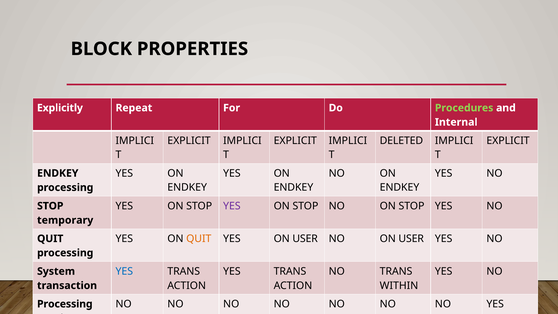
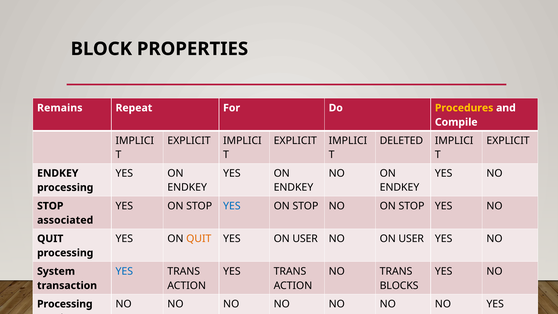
Explicitly: Explicitly -> Remains
Procedures colour: light green -> yellow
Internal: Internal -> Compile
YES at (232, 206) colour: purple -> blue
temporary: temporary -> associated
WITHIN: WITHIN -> BLOCKS
